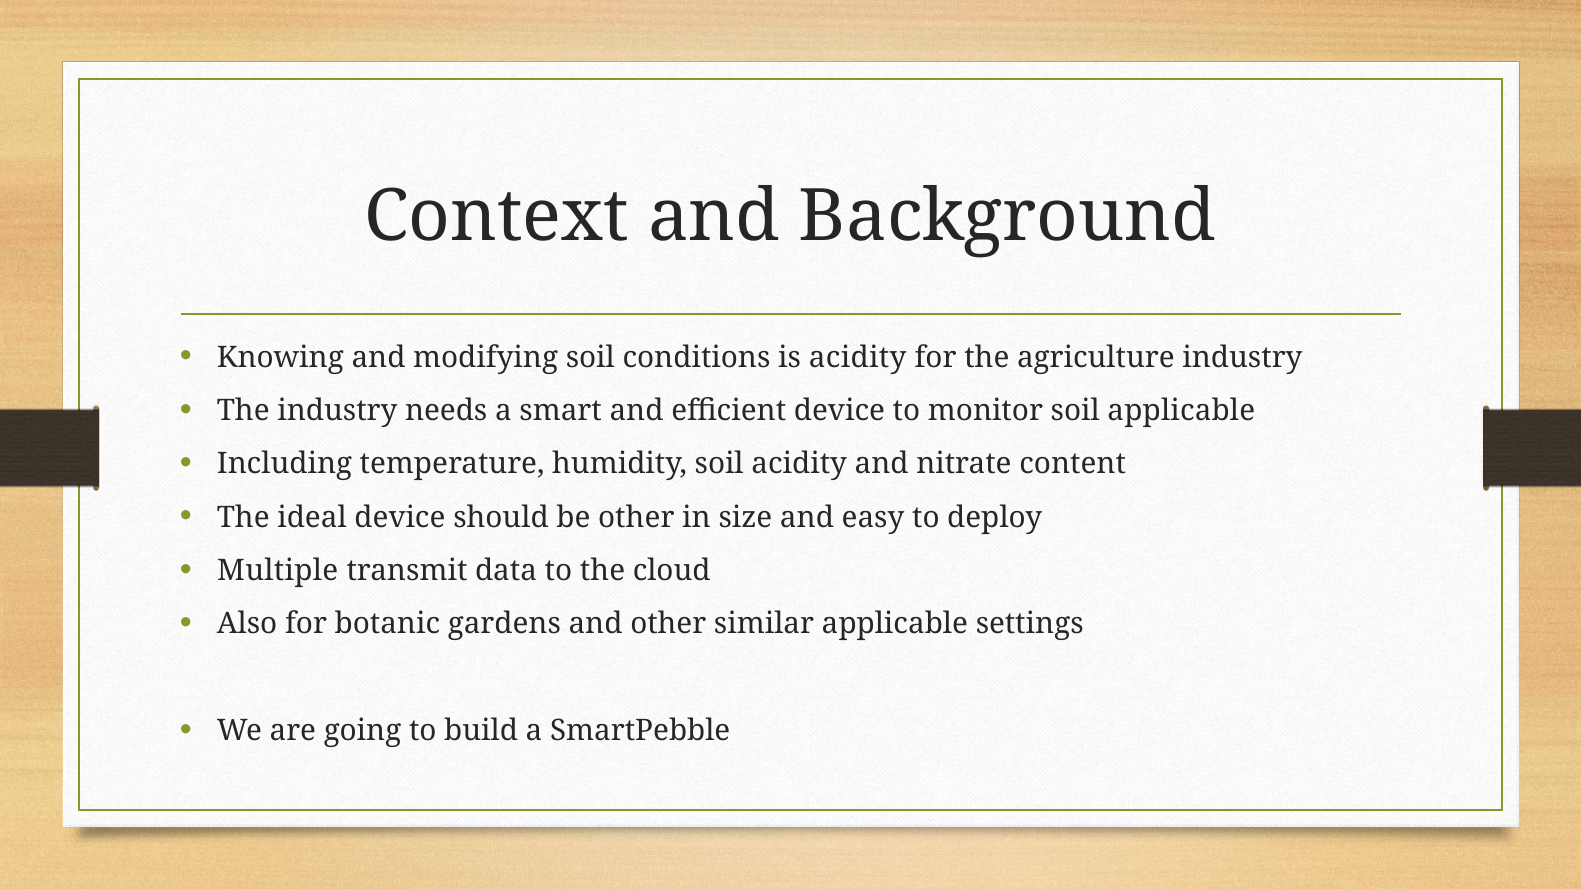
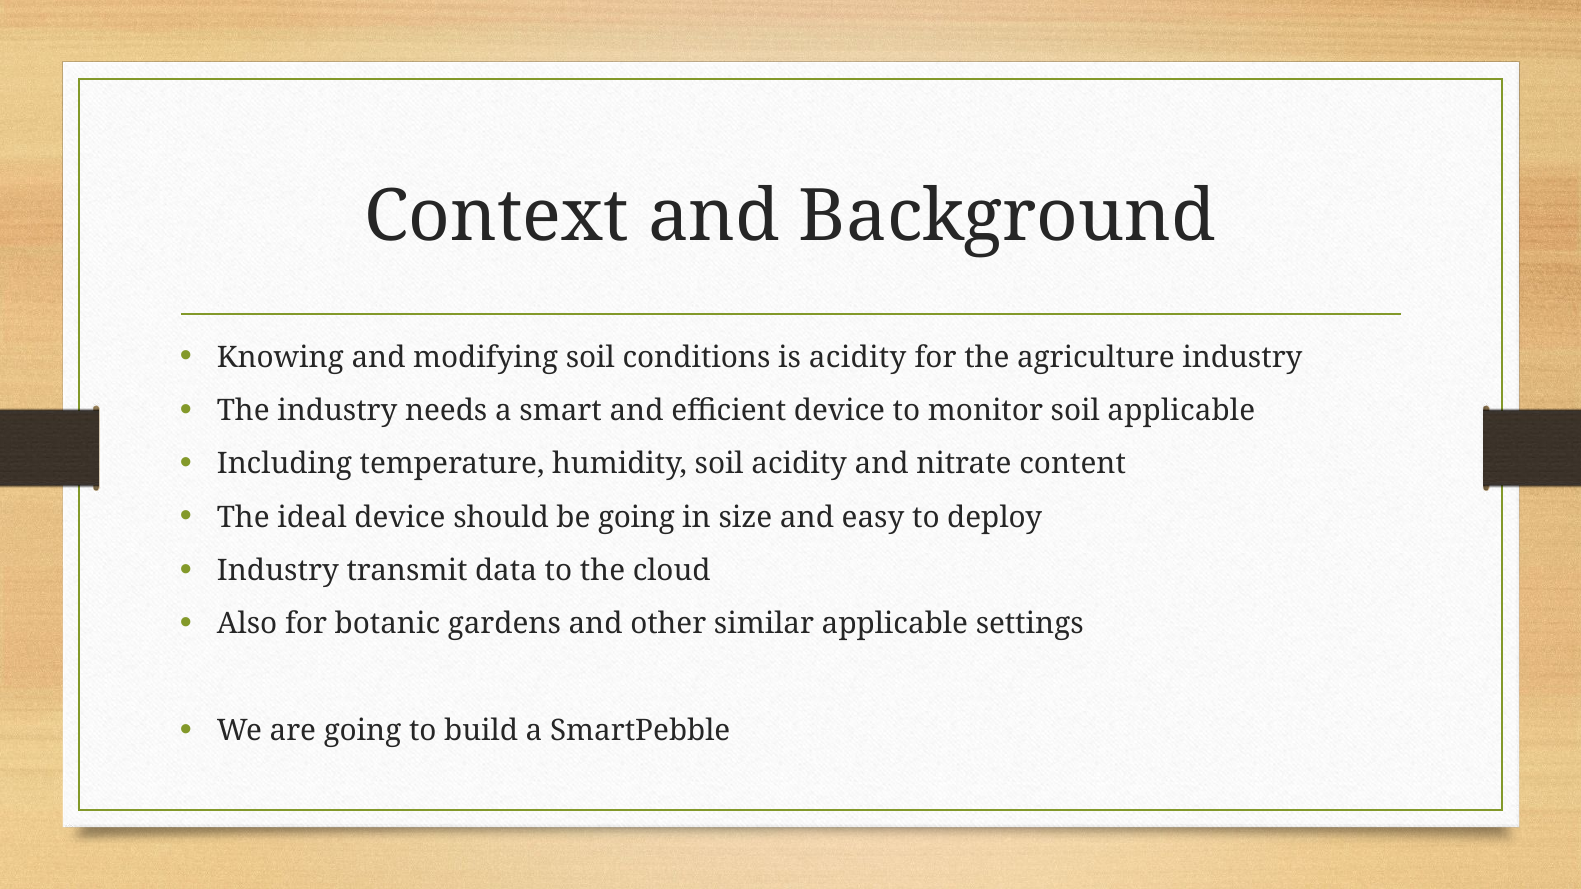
be other: other -> going
Multiple at (278, 571): Multiple -> Industry
